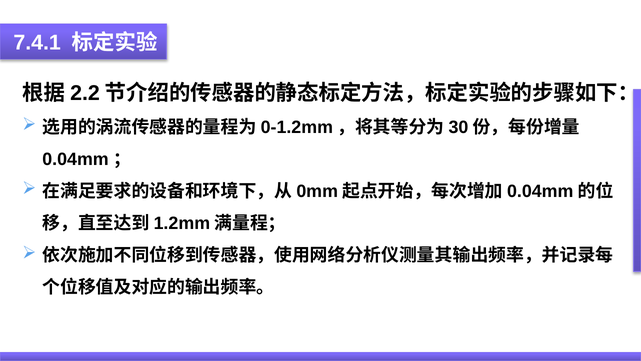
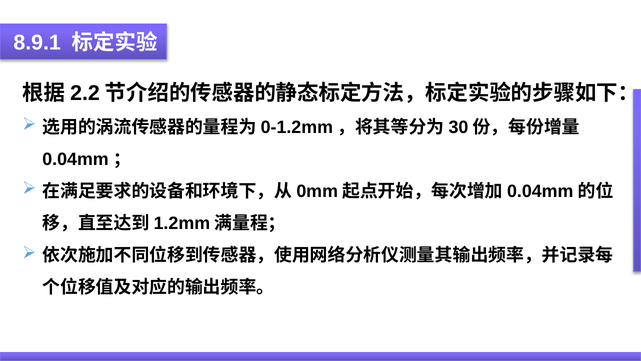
7.4.1: 7.4.1 -> 8.9.1
